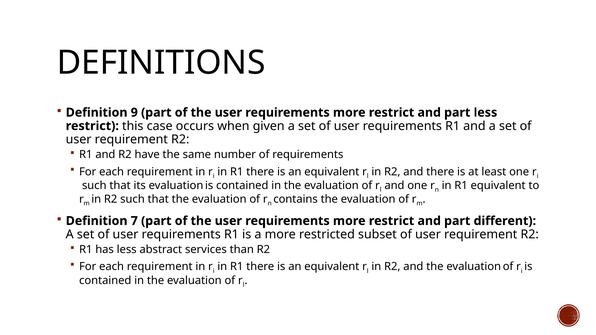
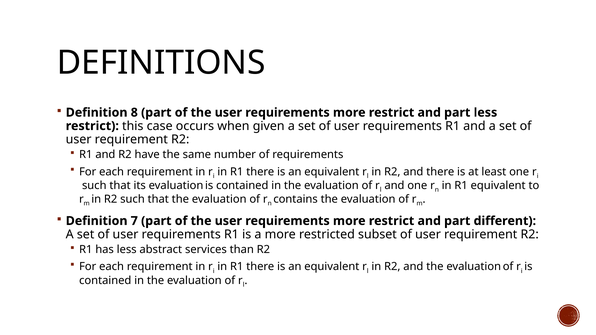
9: 9 -> 8
